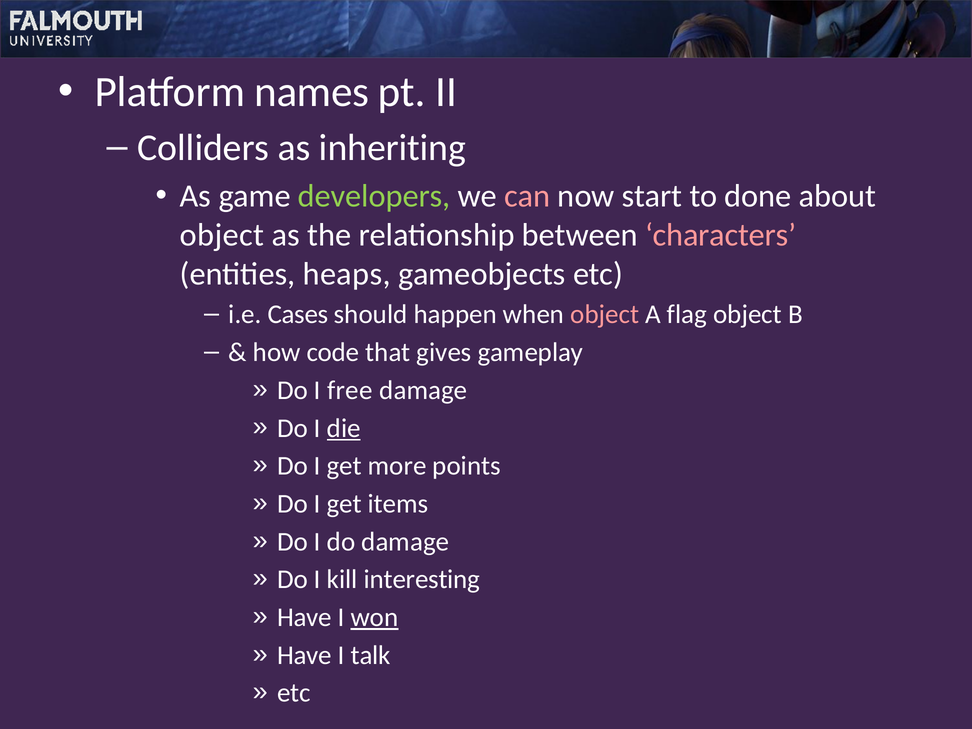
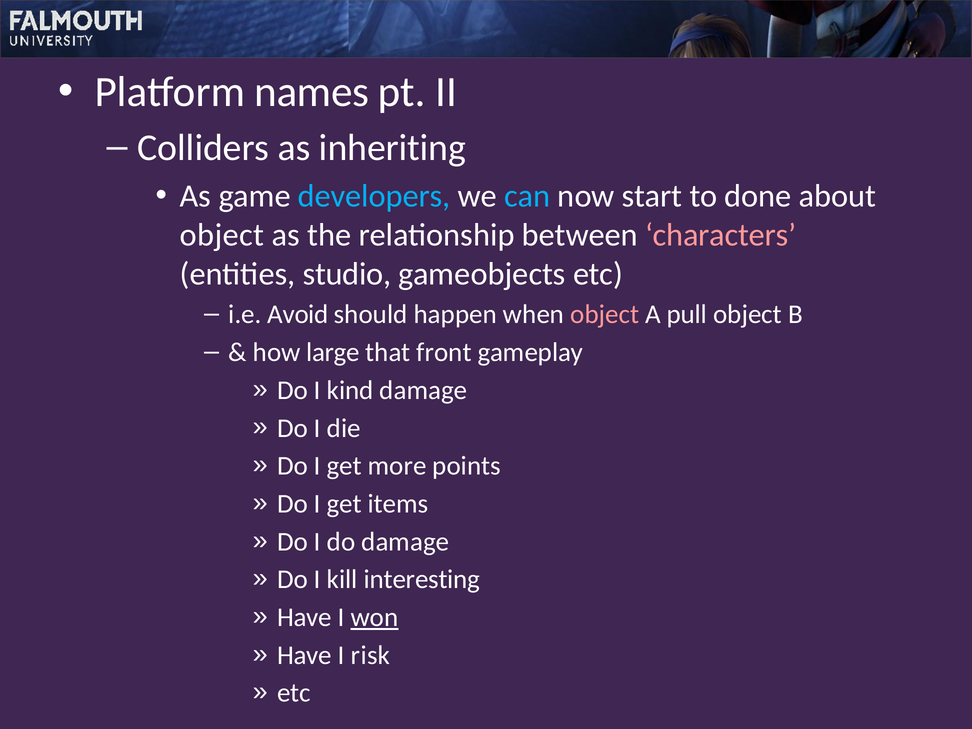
developers colour: light green -> light blue
can colour: pink -> light blue
heaps: heaps -> studio
Cases: Cases -> Avoid
flag: flag -> pull
code: code -> large
gives: gives -> front
free: free -> kind
die underline: present -> none
talk: talk -> risk
